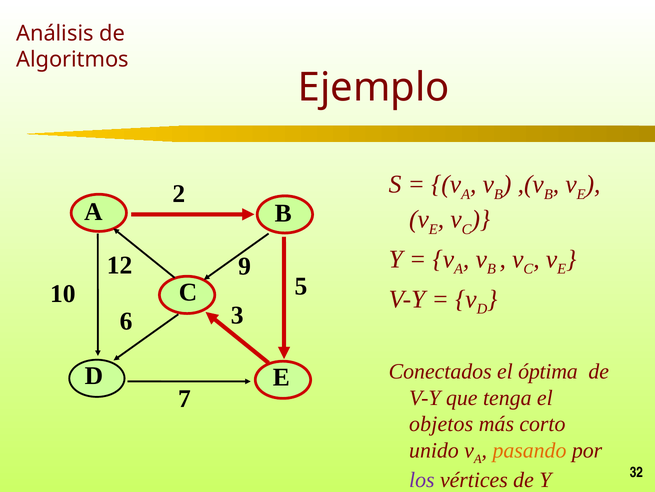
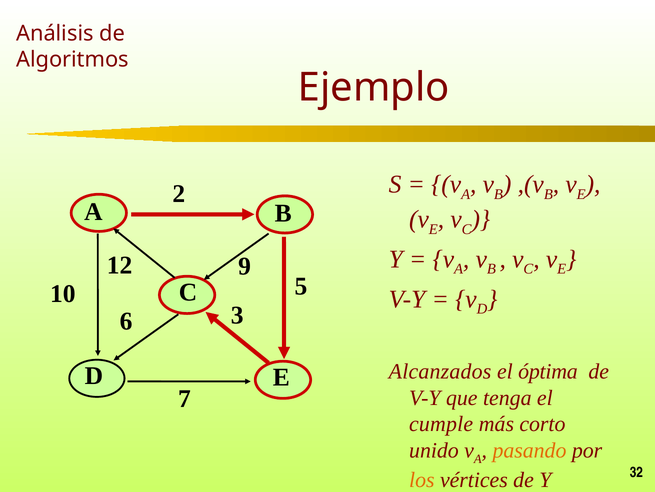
Conectados: Conectados -> Alcanzados
objetos: objetos -> cumple
los colour: purple -> orange
